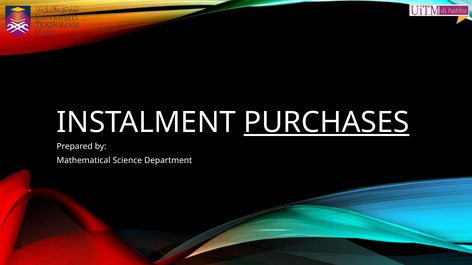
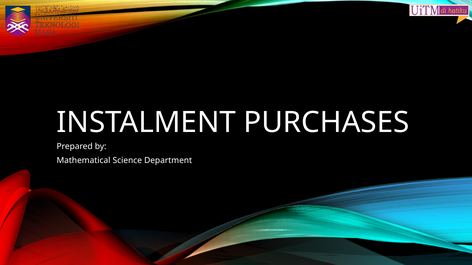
PURCHASES underline: present -> none
